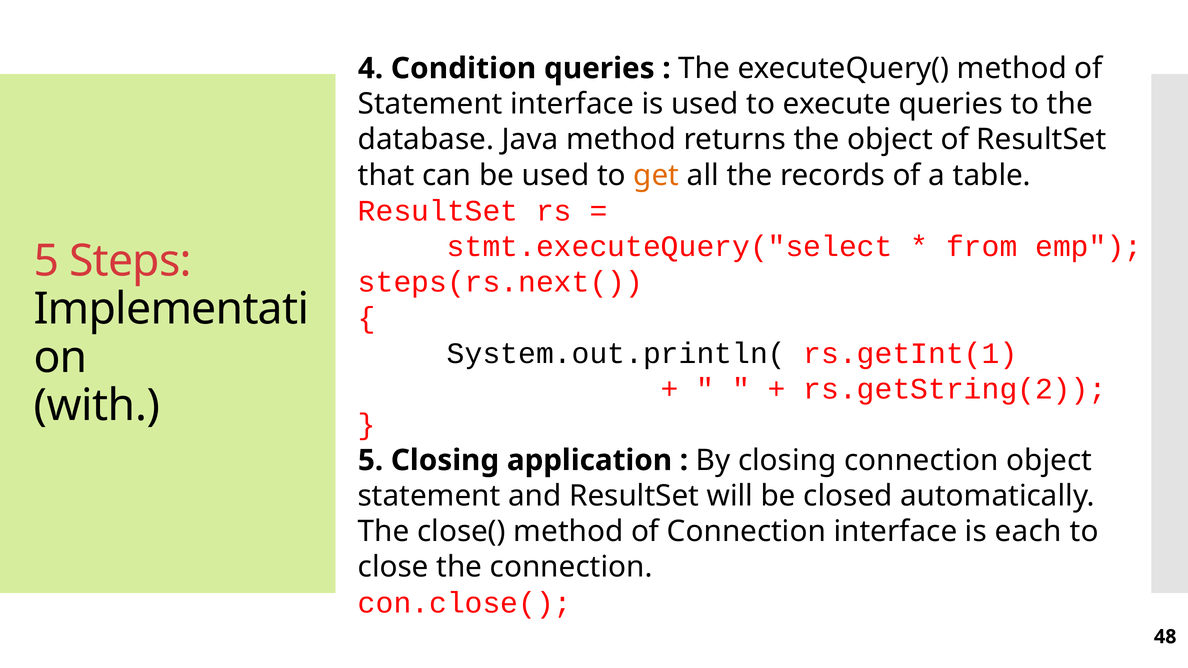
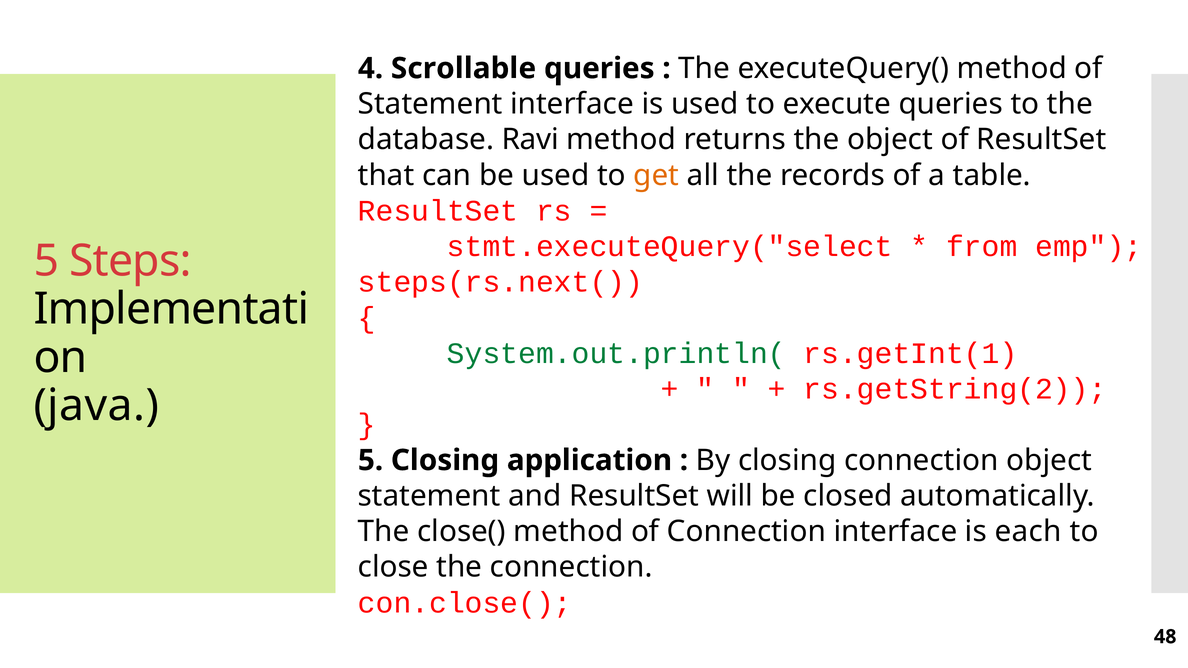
Condition: Condition -> Scrollable
Java: Java -> Ravi
System.out.println( colour: black -> green
with: with -> java
